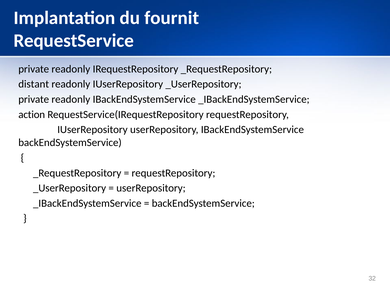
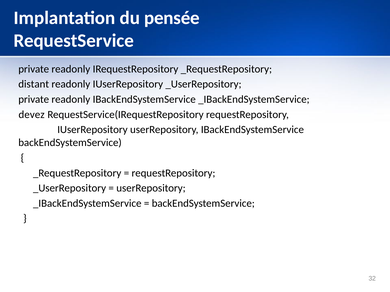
fournit: fournit -> pensée
action: action -> devez
